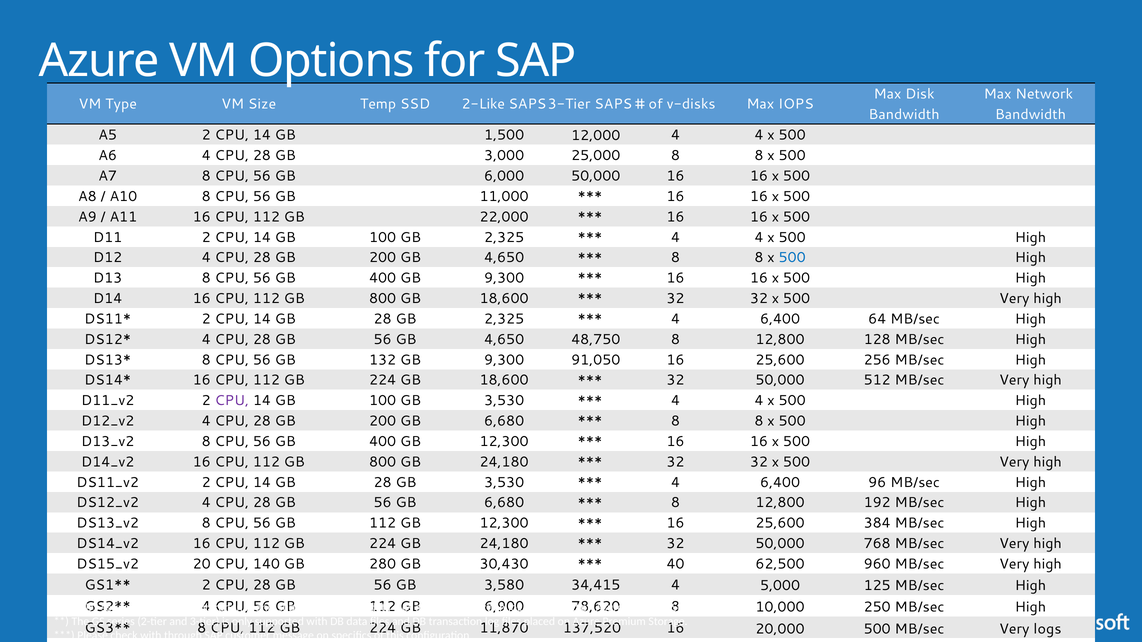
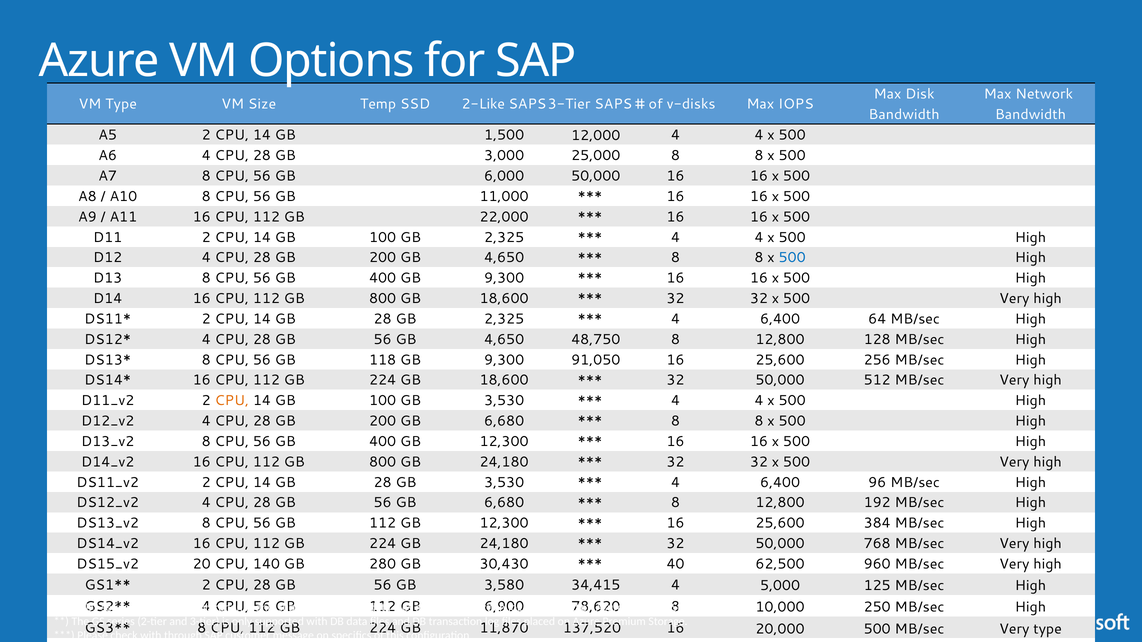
132: 132 -> 118
CPU at (232, 401) colour: purple -> orange
Very logs: logs -> type
